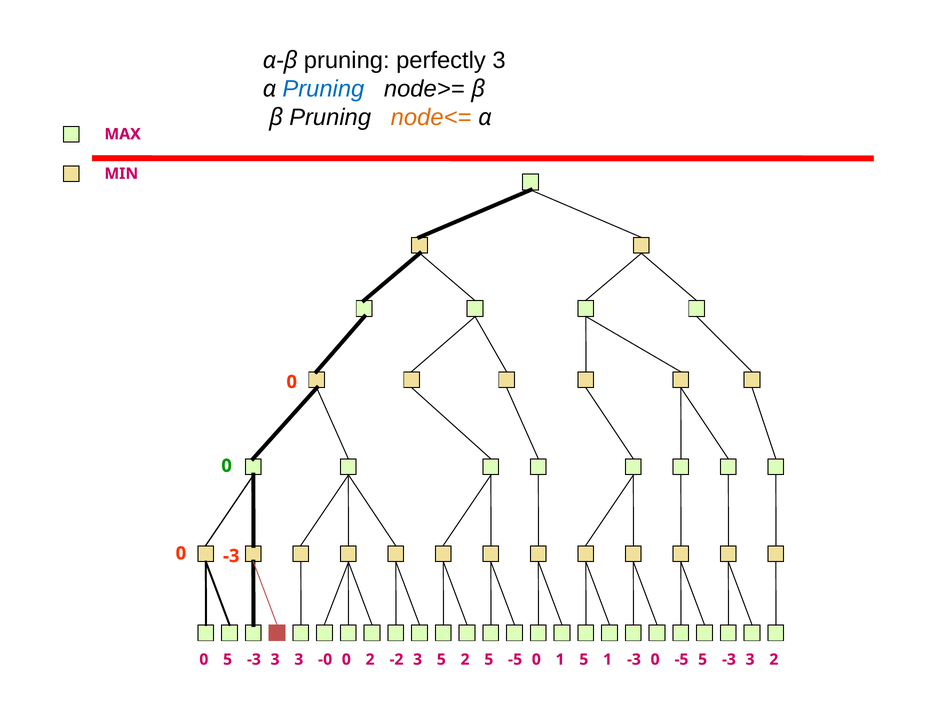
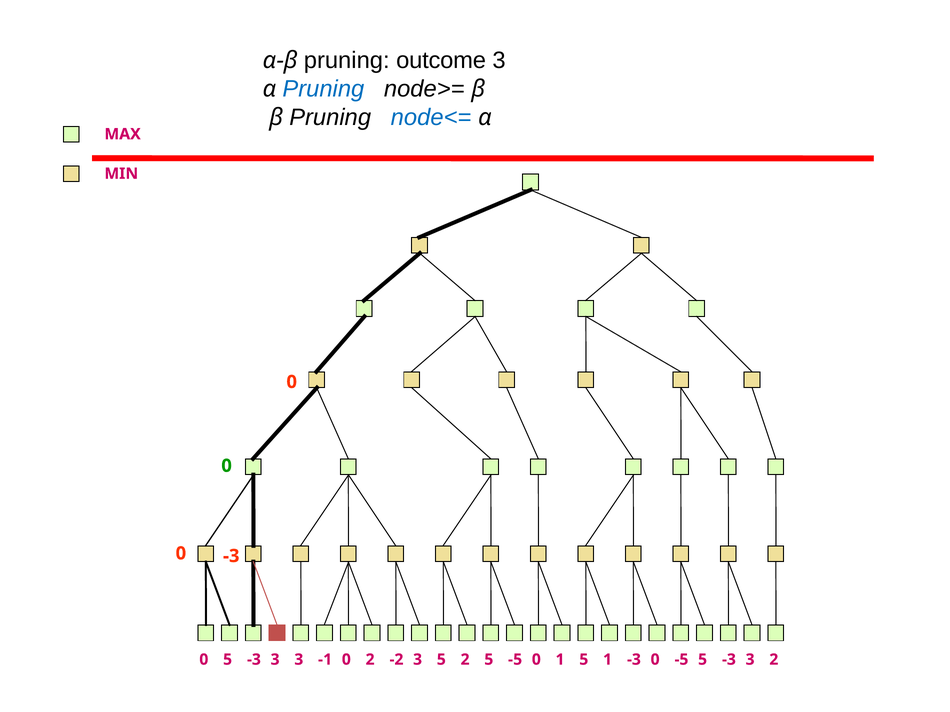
perfectly: perfectly -> outcome
node<= colour: orange -> blue
-0: -0 -> -1
